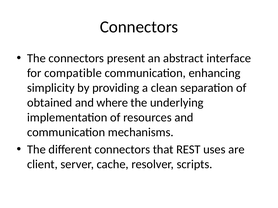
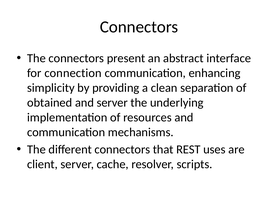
compatible: compatible -> connection
and where: where -> server
